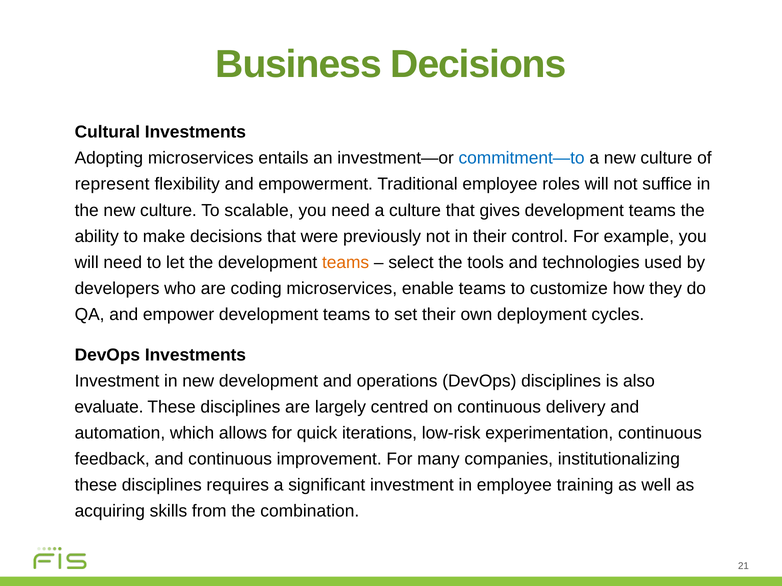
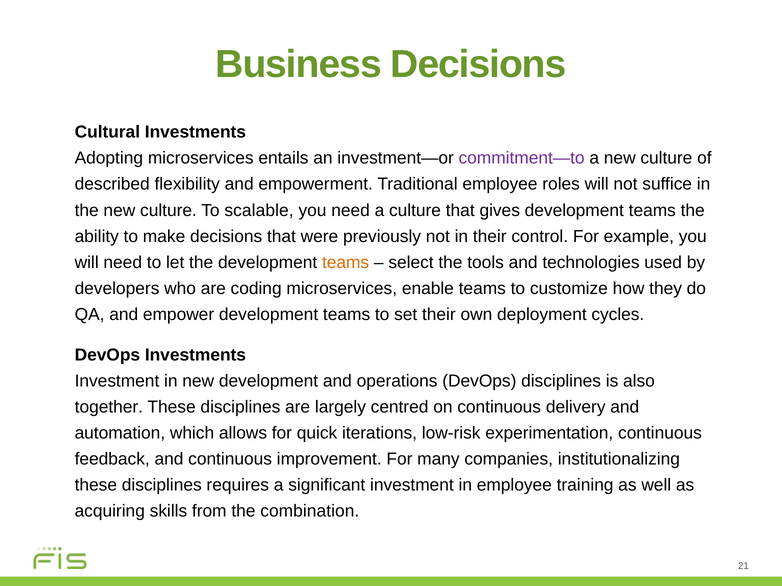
commitment—to colour: blue -> purple
represent: represent -> described
evaluate: evaluate -> together
